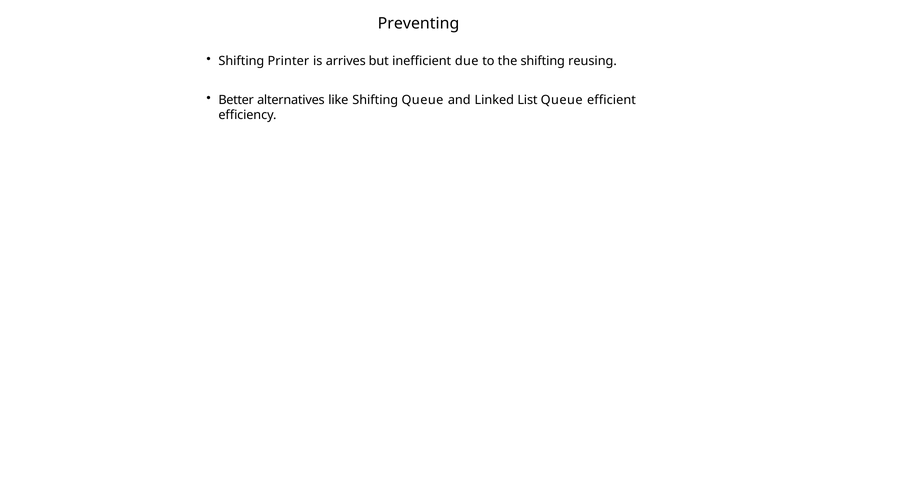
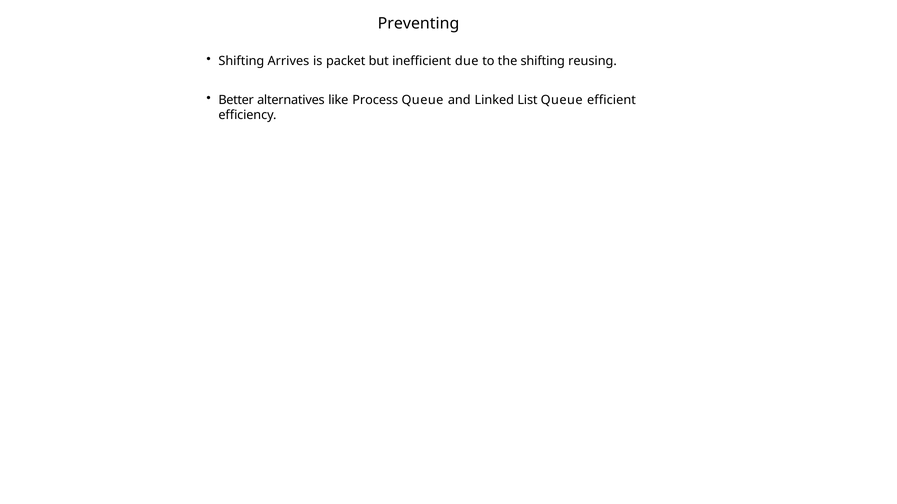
Printer: Printer -> Arrives
arrives: arrives -> packet
like Shifting: Shifting -> Process
